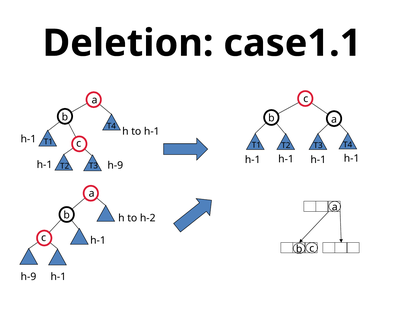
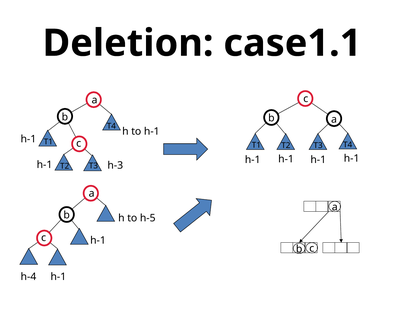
h-9 at (115, 166): h-9 -> h-3
h-2: h-2 -> h-5
h-9 at (28, 277): h-9 -> h-4
